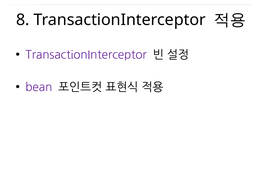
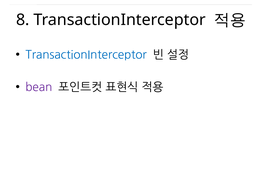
TransactionInterceptor at (86, 55) colour: purple -> blue
